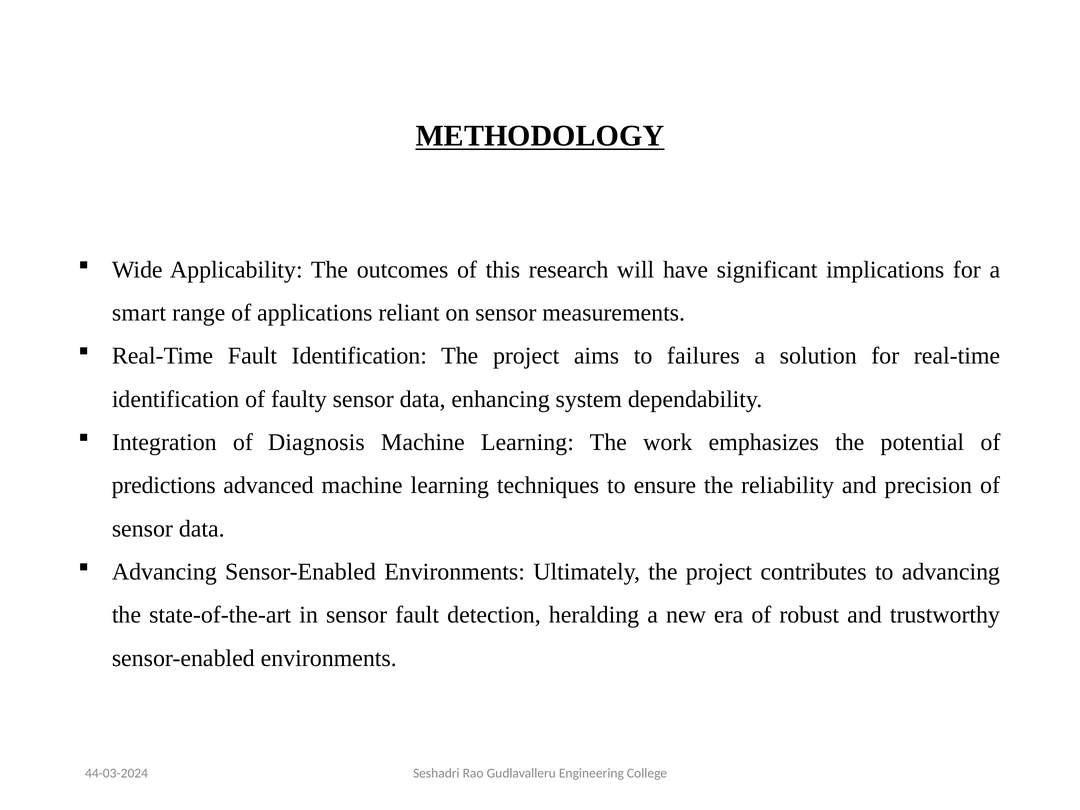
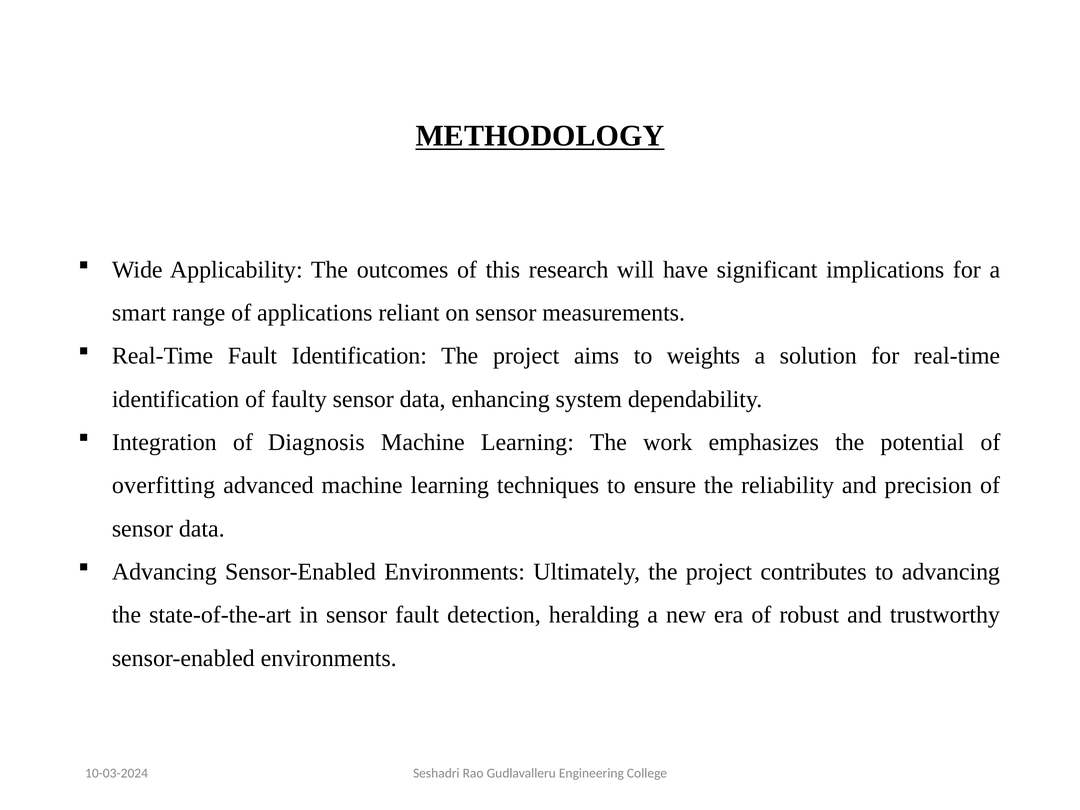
failures: failures -> weights
predictions: predictions -> overfitting
44-03-2024: 44-03-2024 -> 10-03-2024
